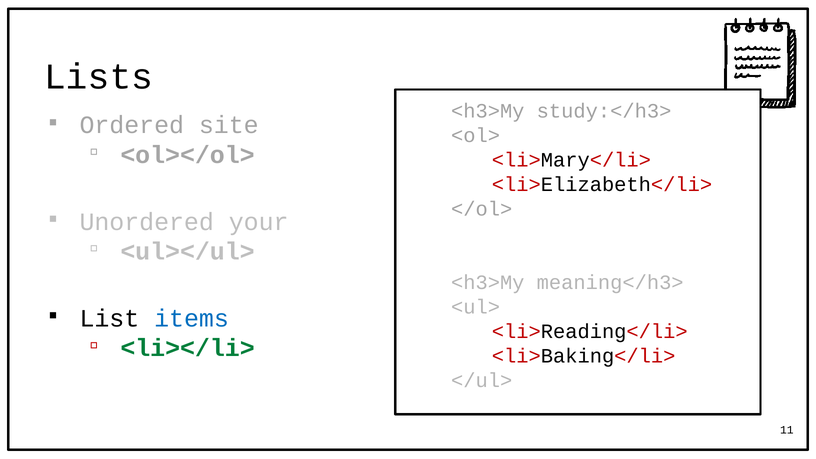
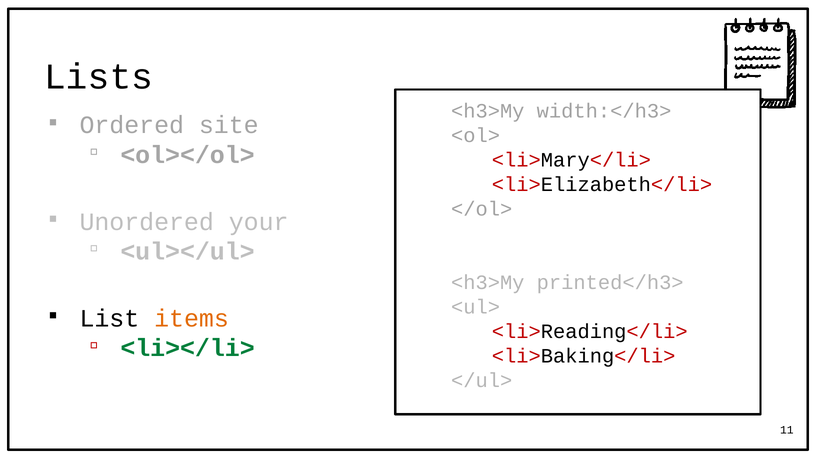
study:</h3>: study:</h3> -> width:</h3>
meaning</h3>: meaning</h3> -> printed</h3>
items colour: blue -> orange
